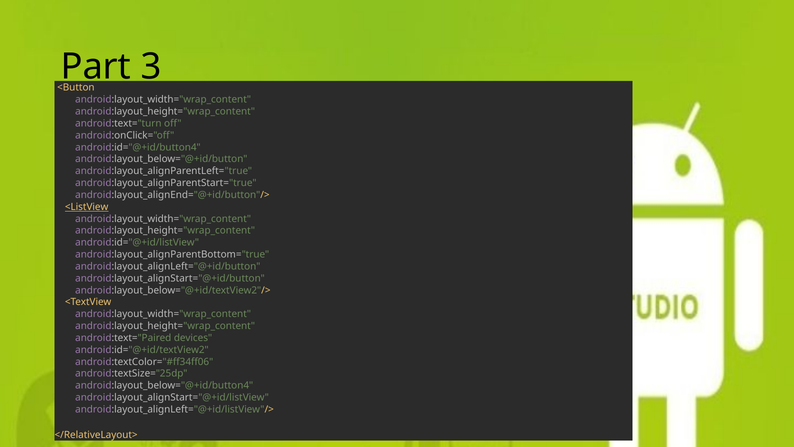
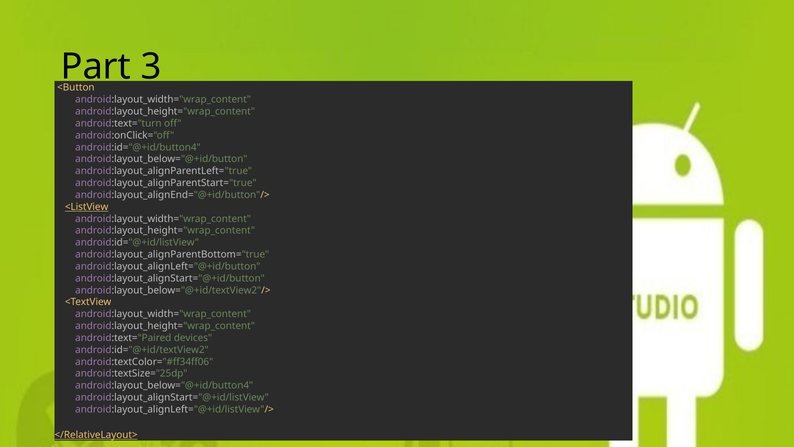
</RelativeLayout> underline: none -> present
